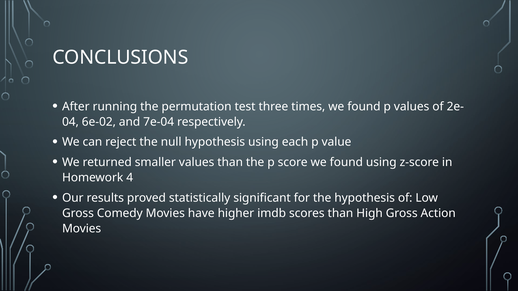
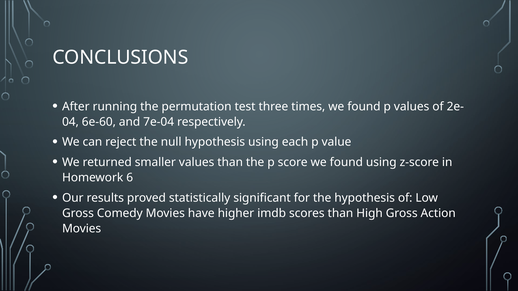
6e-02: 6e-02 -> 6e-60
4: 4 -> 6
